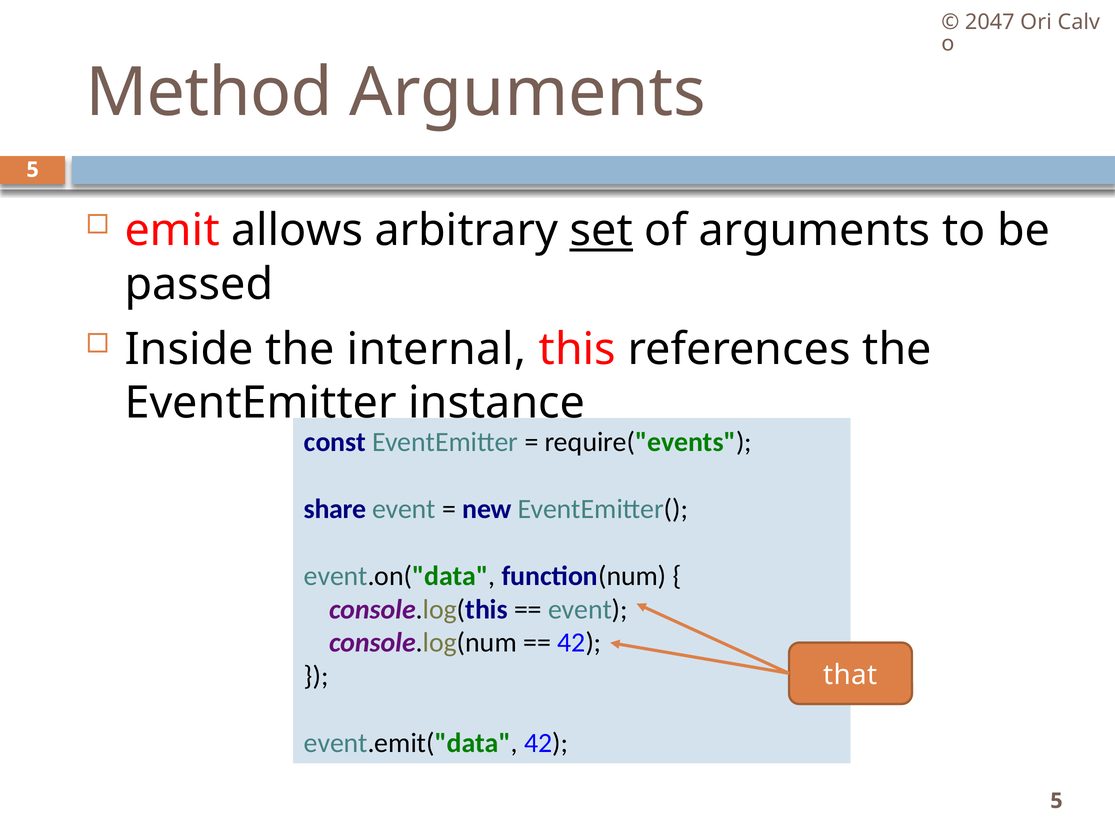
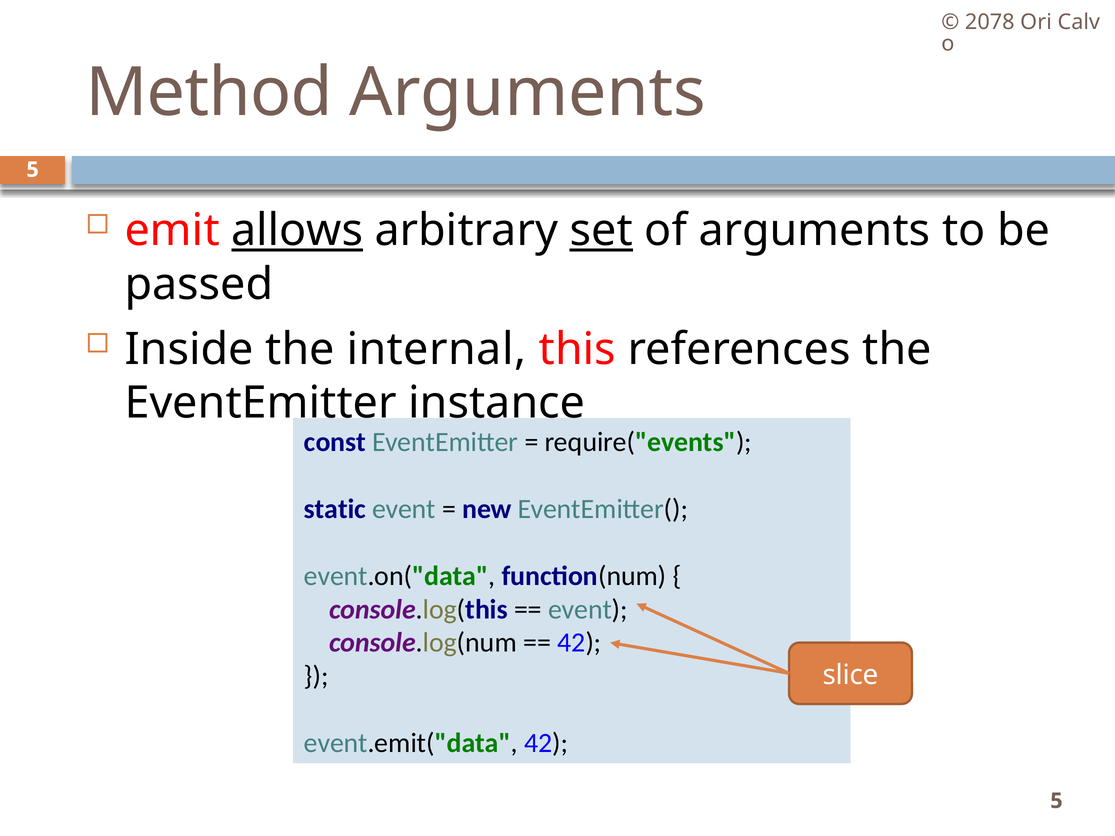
2047: 2047 -> 2078
allows underline: none -> present
share: share -> static
that: that -> slice
